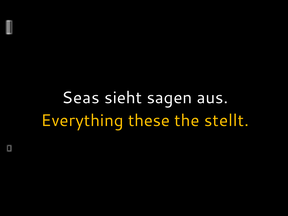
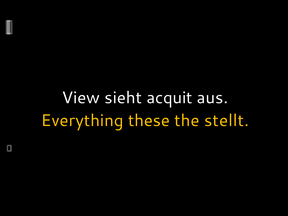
Seas: Seas -> View
sagen: sagen -> acquit
